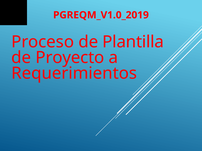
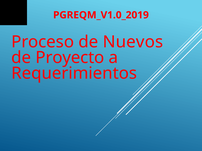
Plantilla: Plantilla -> Nuevos
